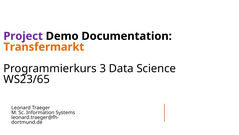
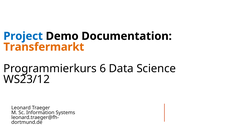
Project colour: purple -> blue
3: 3 -> 6
WS23/65: WS23/65 -> WS23/12
